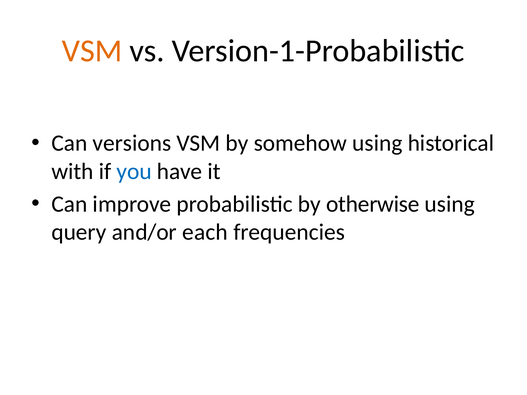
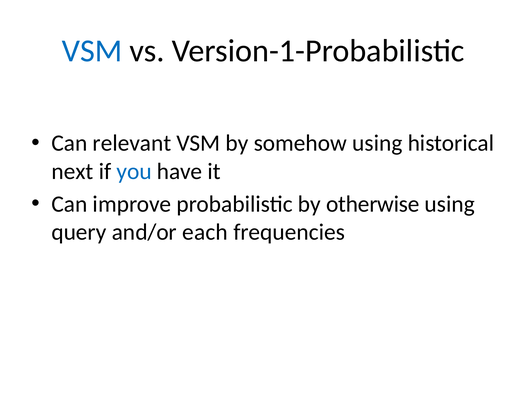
VSM at (92, 51) colour: orange -> blue
versions: versions -> relevant
with: with -> next
